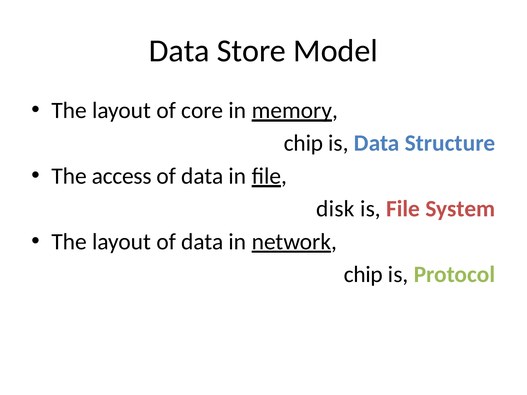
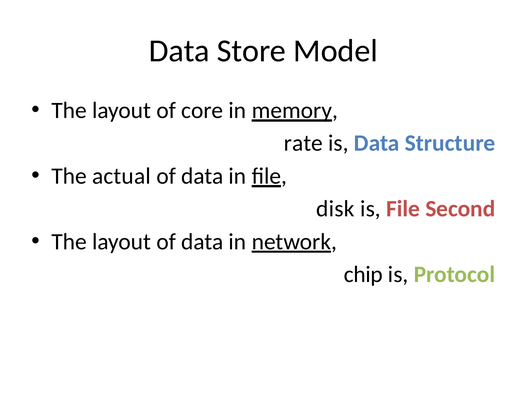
chip at (304, 143): chip -> rate
access: access -> actual
System: System -> Second
